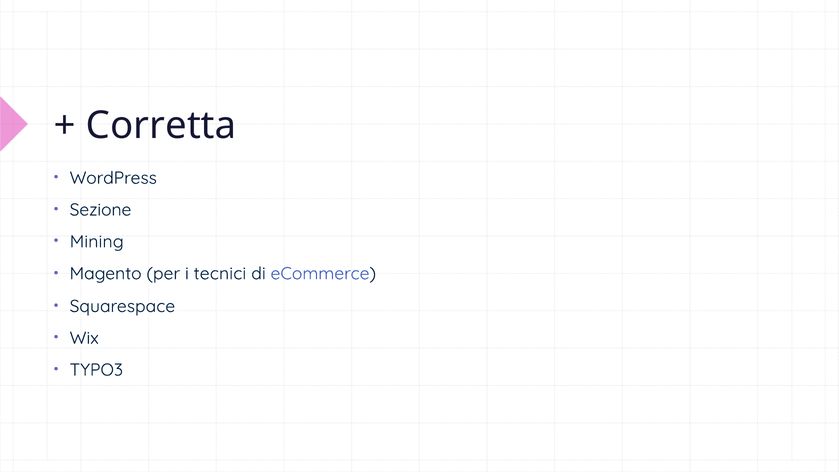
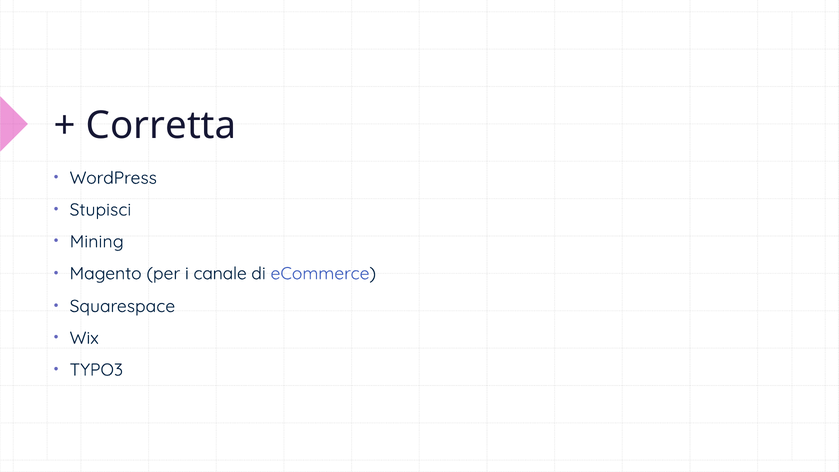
Sezione: Sezione -> Stupisci
tecnici: tecnici -> canale
